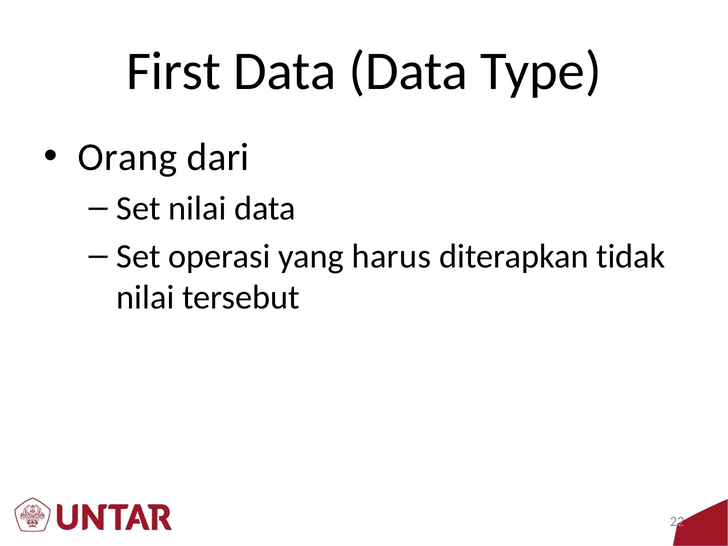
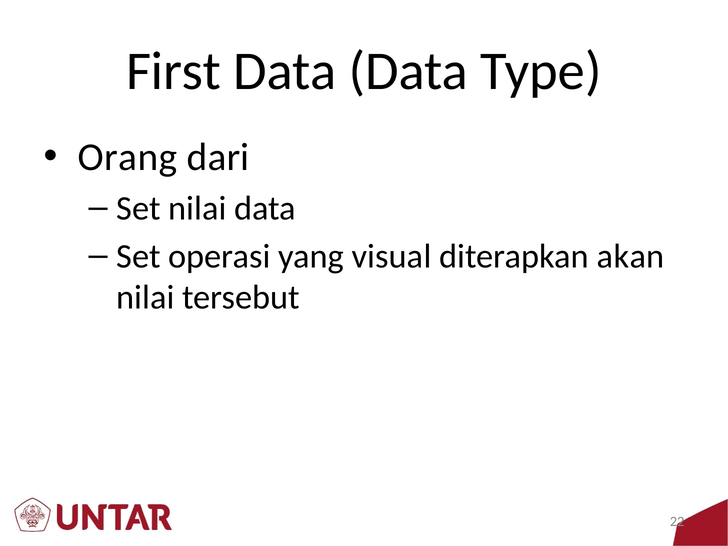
harus: harus -> visual
tidak: tidak -> akan
